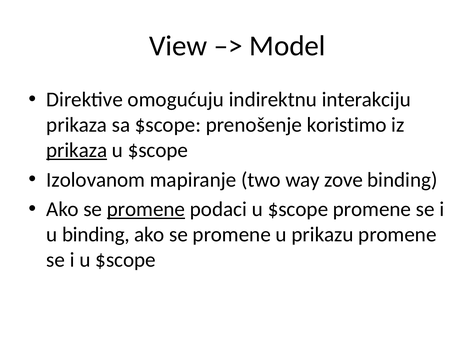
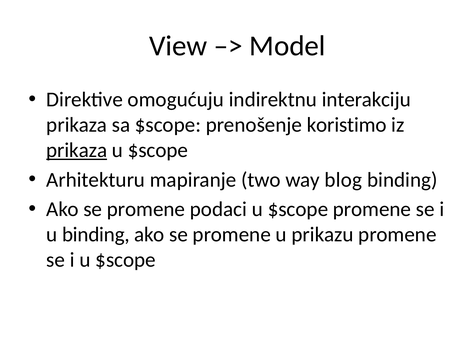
Izolovanom: Izolovanom -> Arhitekturu
zove: zove -> blog
promene at (146, 209) underline: present -> none
